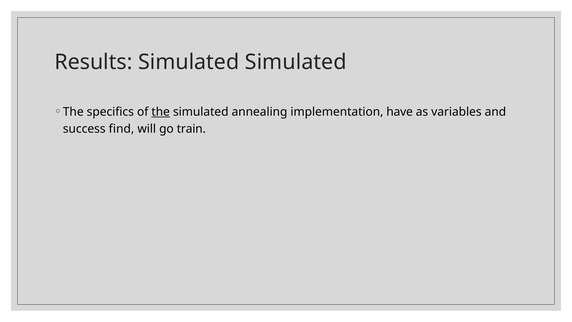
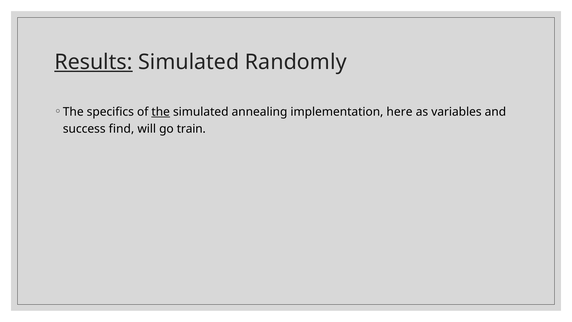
Results underline: none -> present
Simulated Simulated: Simulated -> Randomly
have: have -> here
